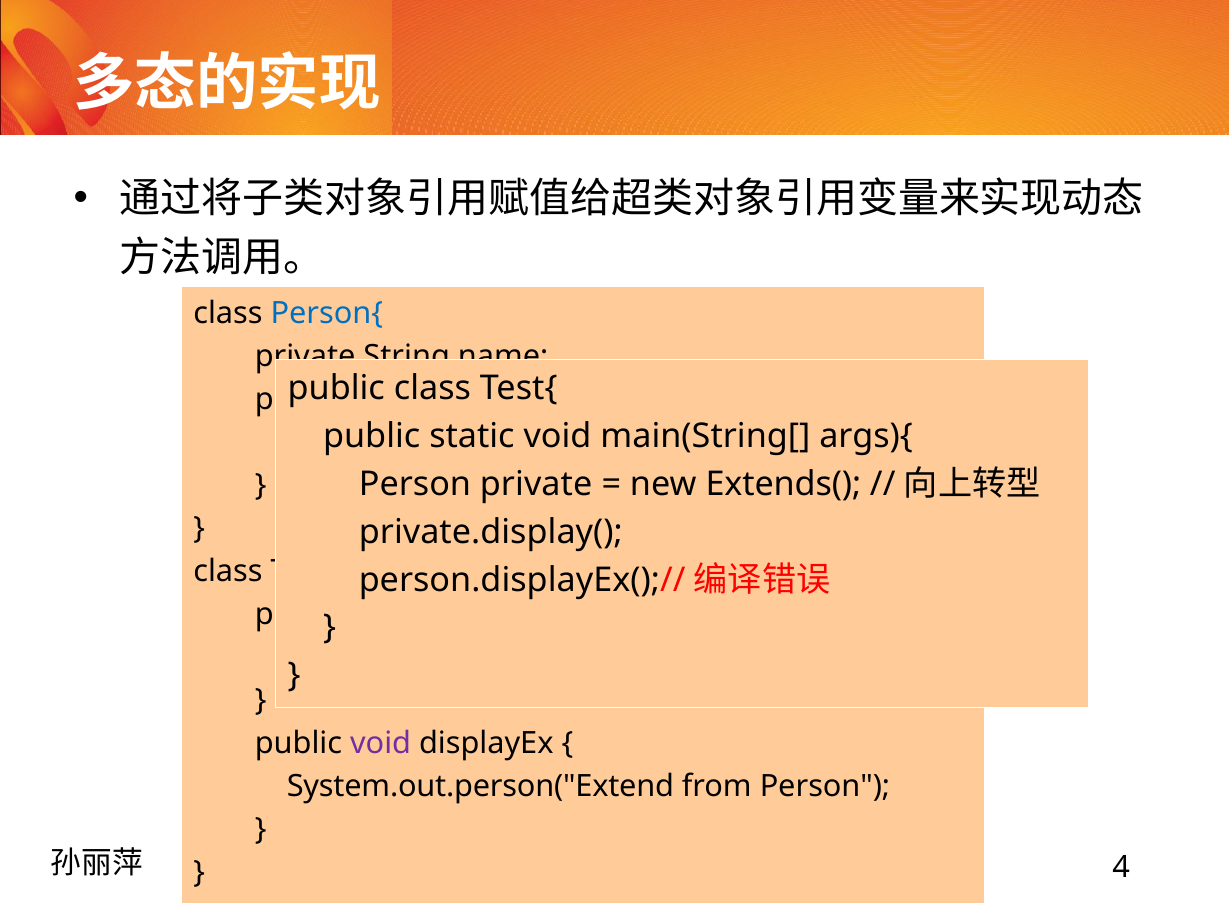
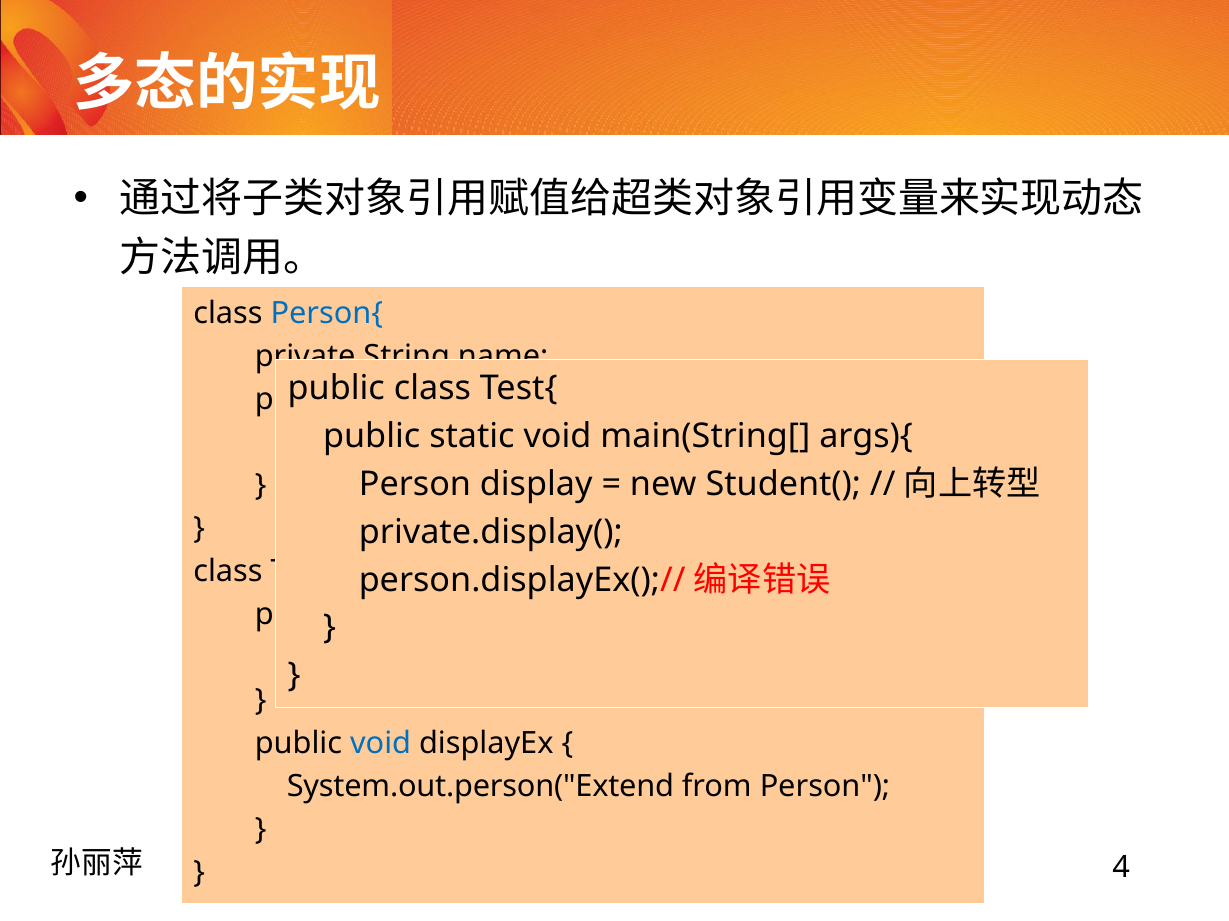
Person private: private -> display
Extends(: Extends( -> Student(
void at (381, 744) colour: purple -> blue
